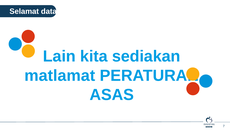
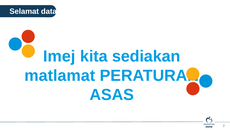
Lain: Lain -> Imej
